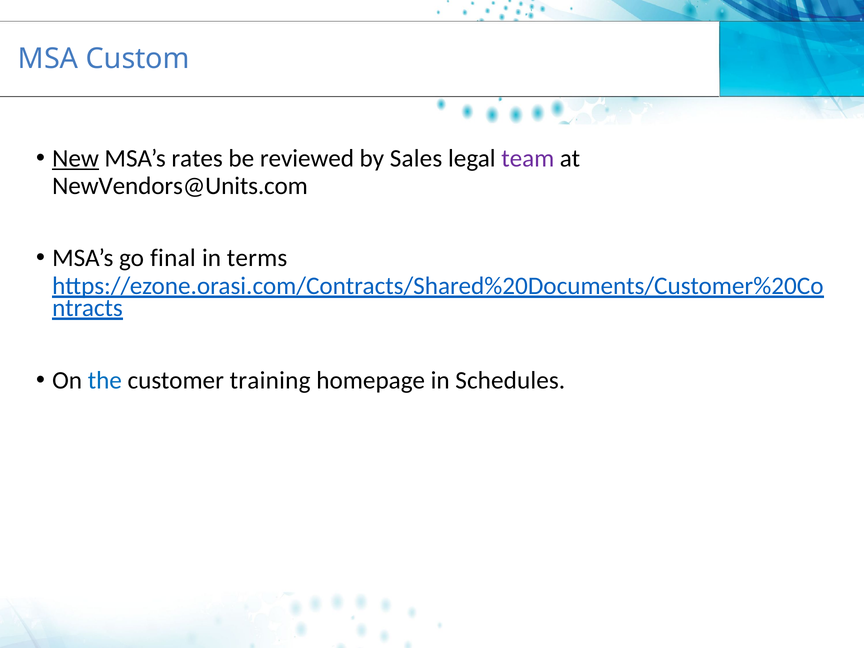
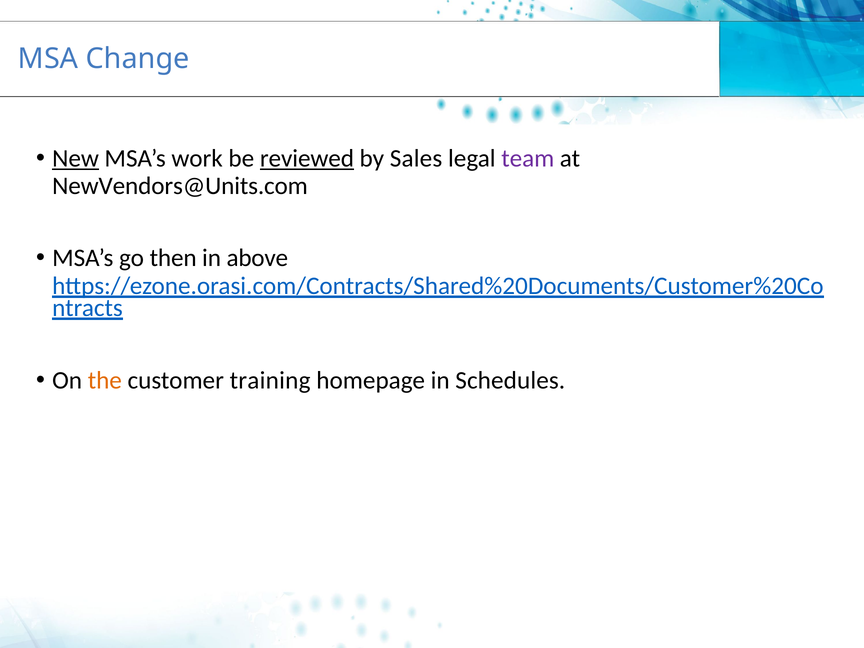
Custom: Custom -> Change
rates: rates -> work
reviewed underline: none -> present
final: final -> then
terms: terms -> above
the colour: blue -> orange
